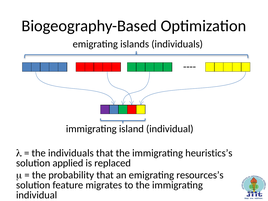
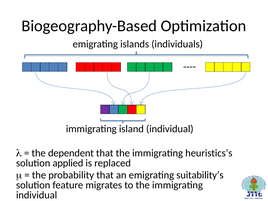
the individuals: individuals -> dependent
resources’s: resources’s -> suitability’s
